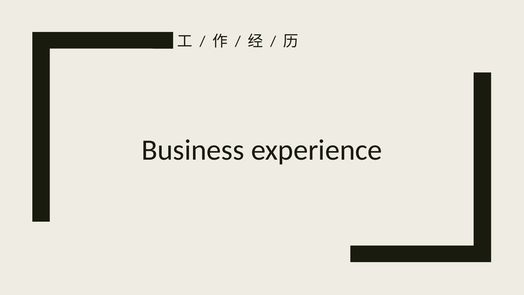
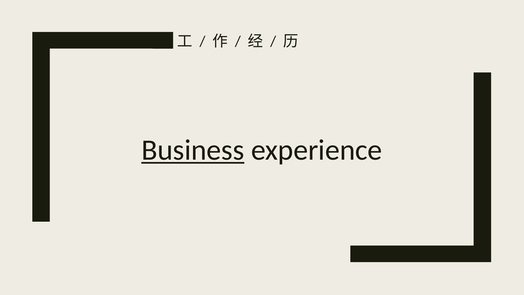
Business underline: none -> present
